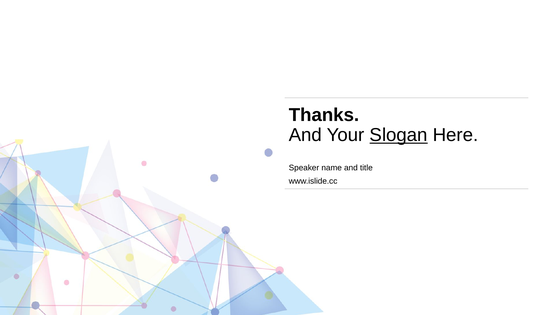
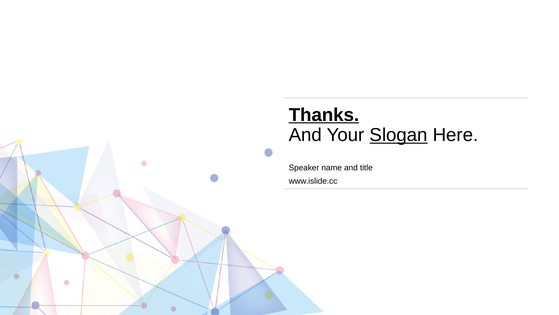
Thanks underline: none -> present
